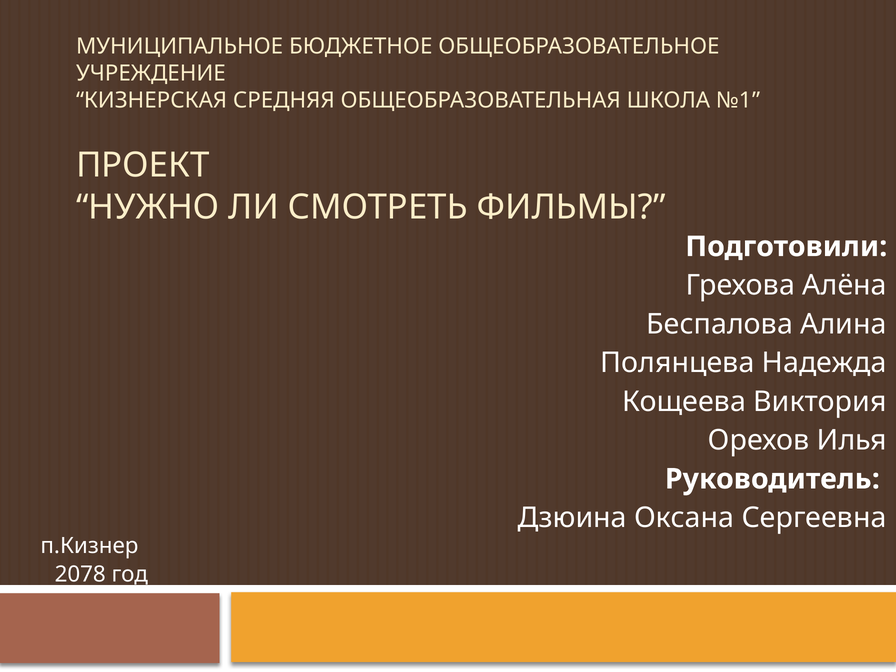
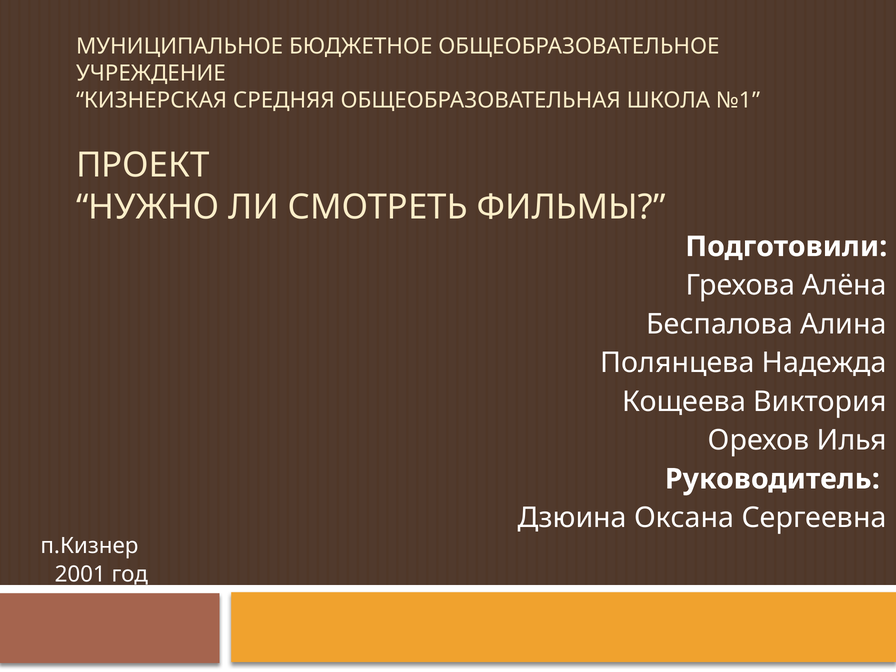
2078: 2078 -> 2001
